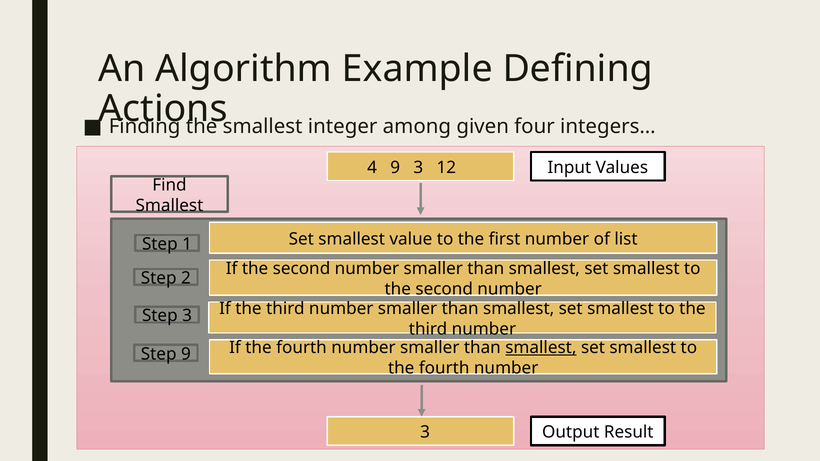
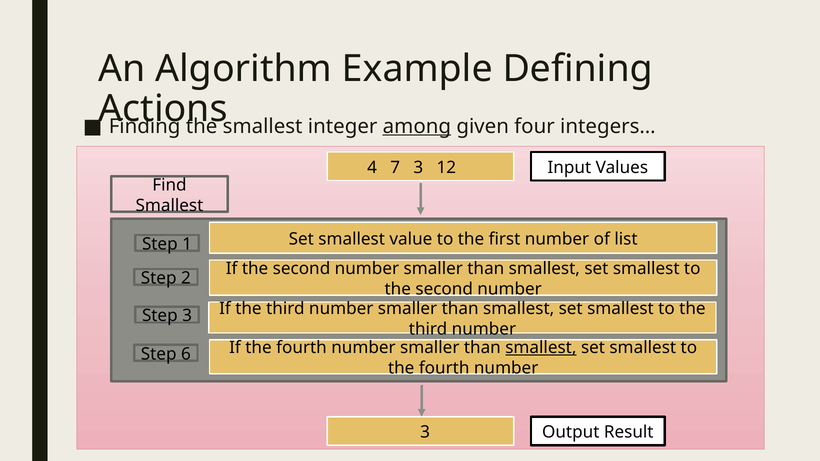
among underline: none -> present
4 9: 9 -> 7
Step 9: 9 -> 6
